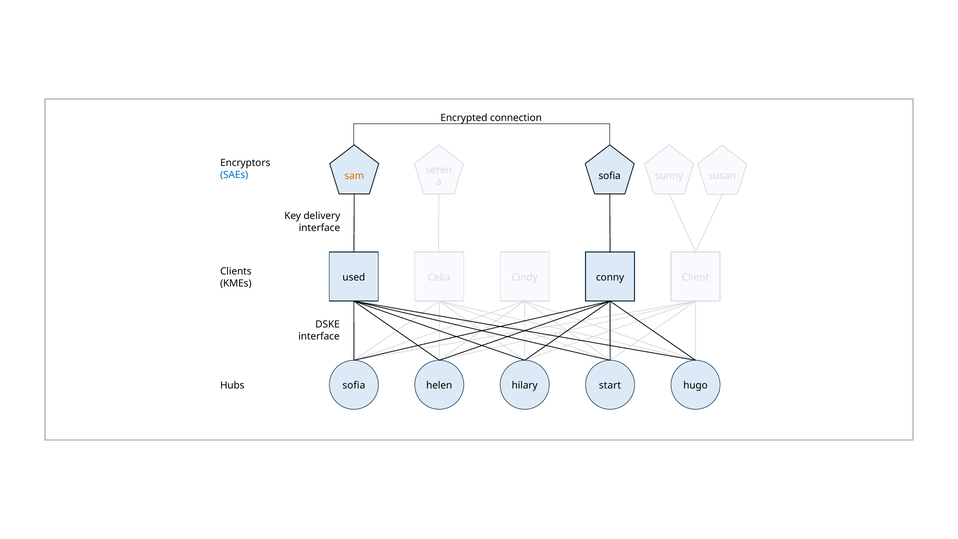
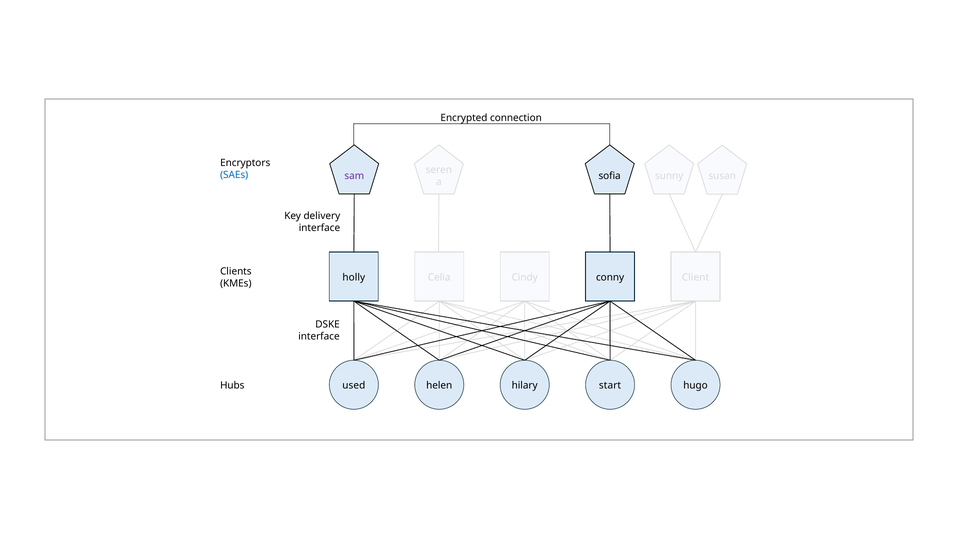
sam colour: orange -> purple
used: used -> holly
sofia at (354, 385): sofia -> used
